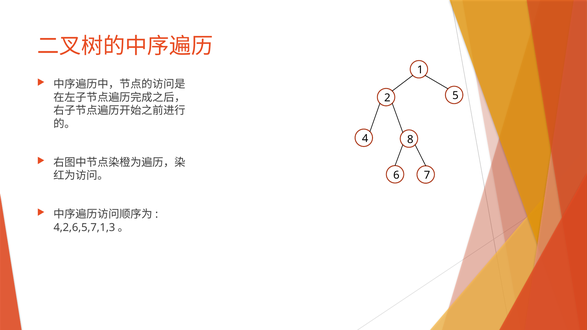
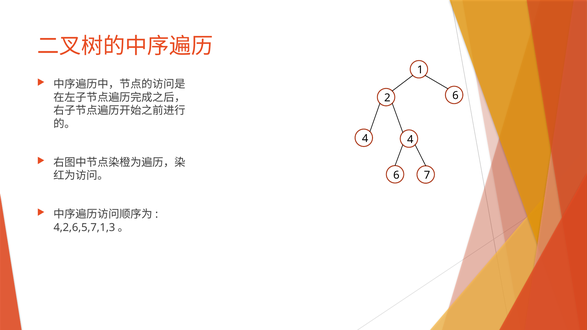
2 5: 5 -> 6
4 8: 8 -> 4
